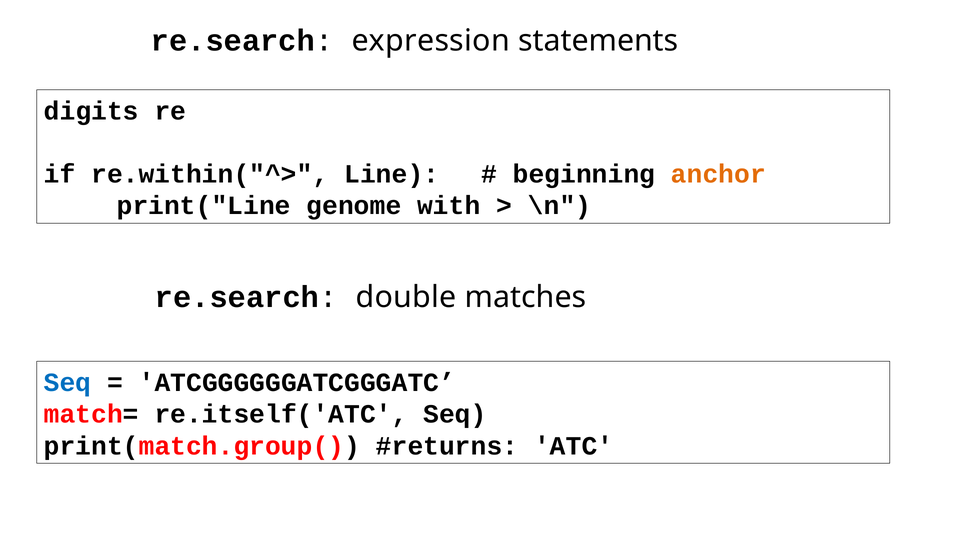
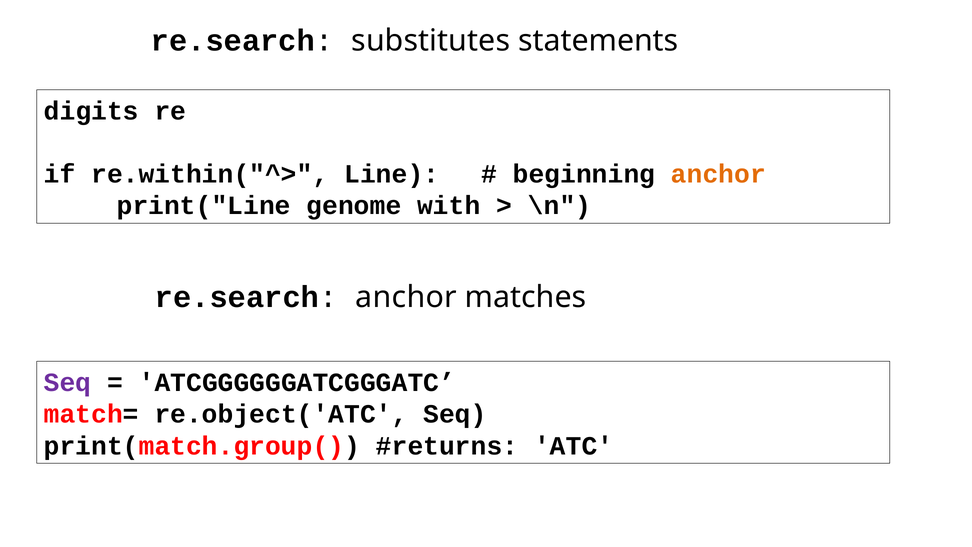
expression: expression -> substitutes
re.search double: double -> anchor
Seq at (68, 383) colour: blue -> purple
re.itself('ATC: re.itself('ATC -> re.object('ATC
